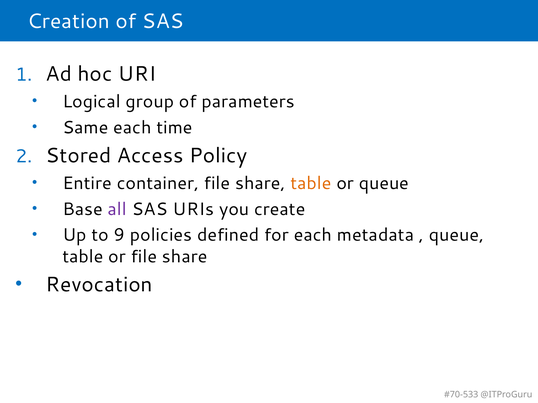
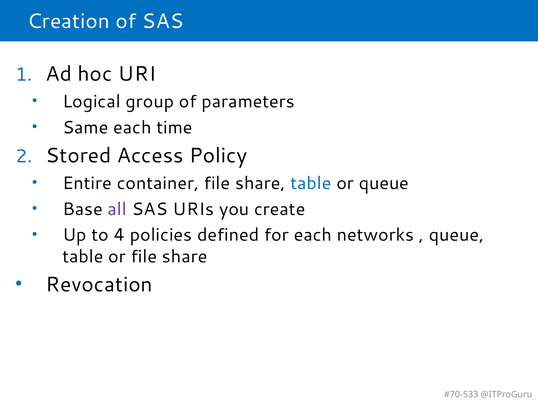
table at (311, 183) colour: orange -> blue
9: 9 -> 4
metadata: metadata -> networks
